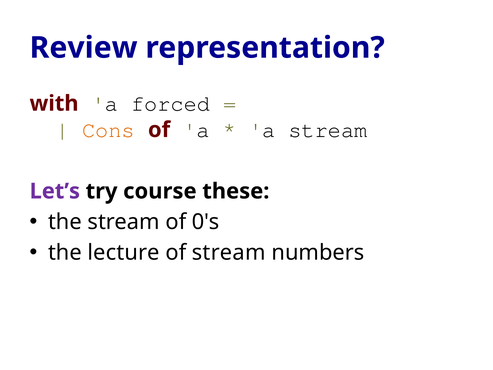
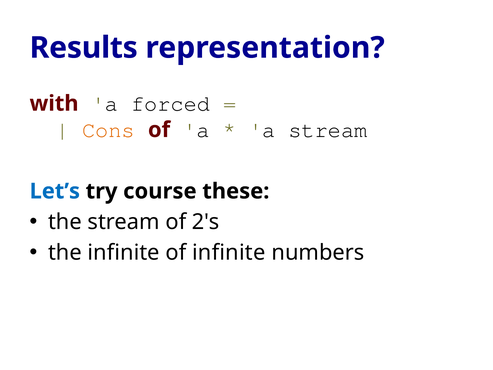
Review: Review -> Results
Let’s colour: purple -> blue
0's: 0's -> 2's
the lecture: lecture -> infinite
of stream: stream -> infinite
